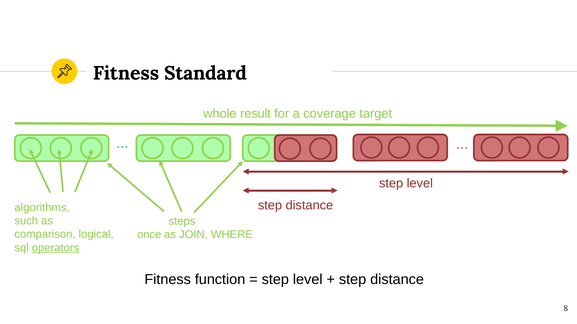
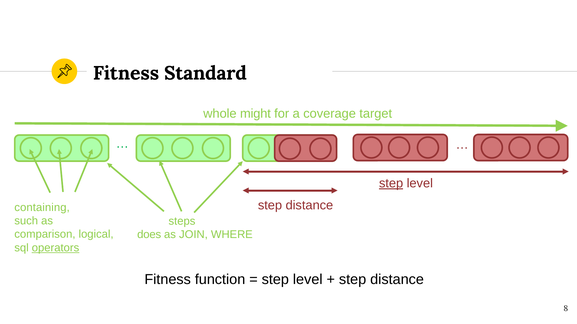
result: result -> might
step at (391, 184) underline: none -> present
algorithms: algorithms -> containing
once: once -> does
